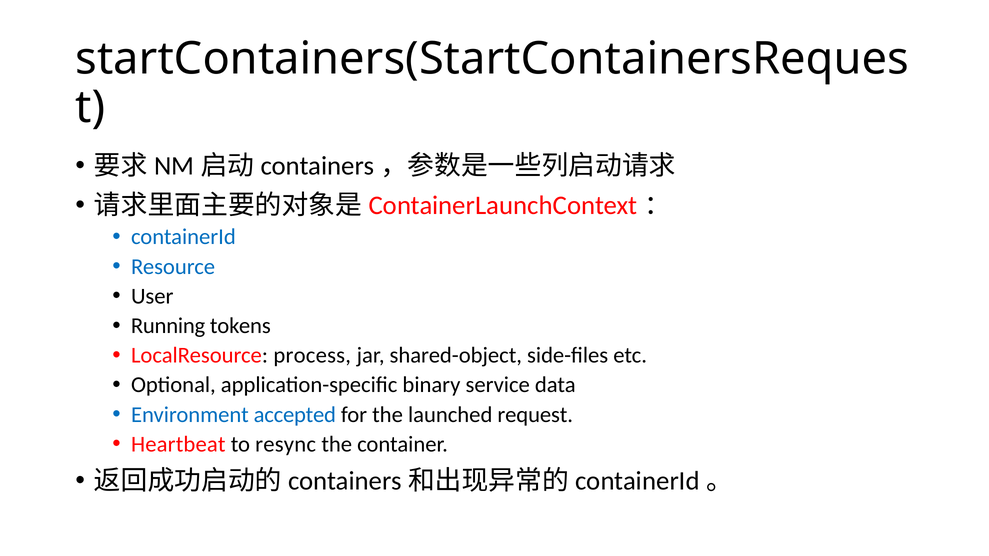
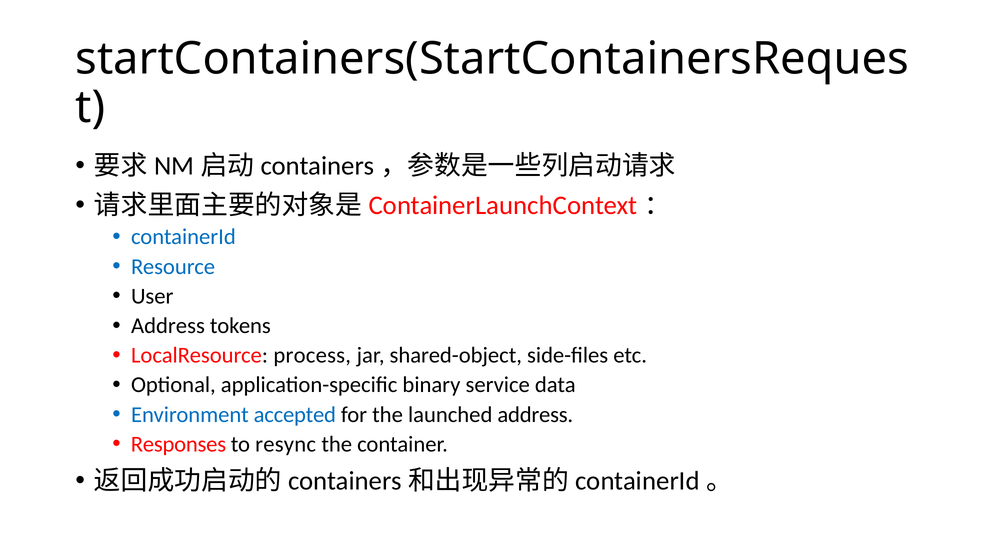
Running at (168, 326): Running -> Address
launched request: request -> address
Heartbeat: Heartbeat -> Responses
